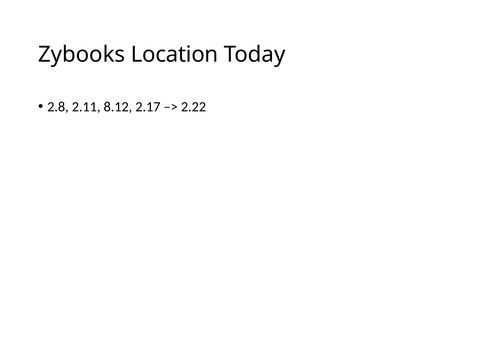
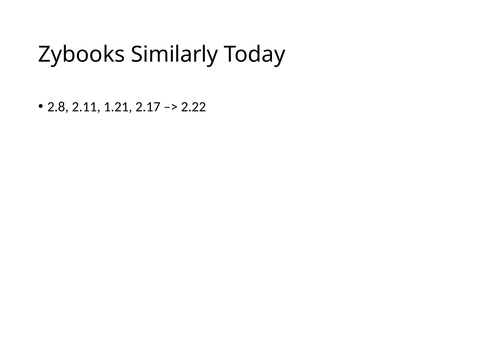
Location: Location -> Similarly
8.12: 8.12 -> 1.21
